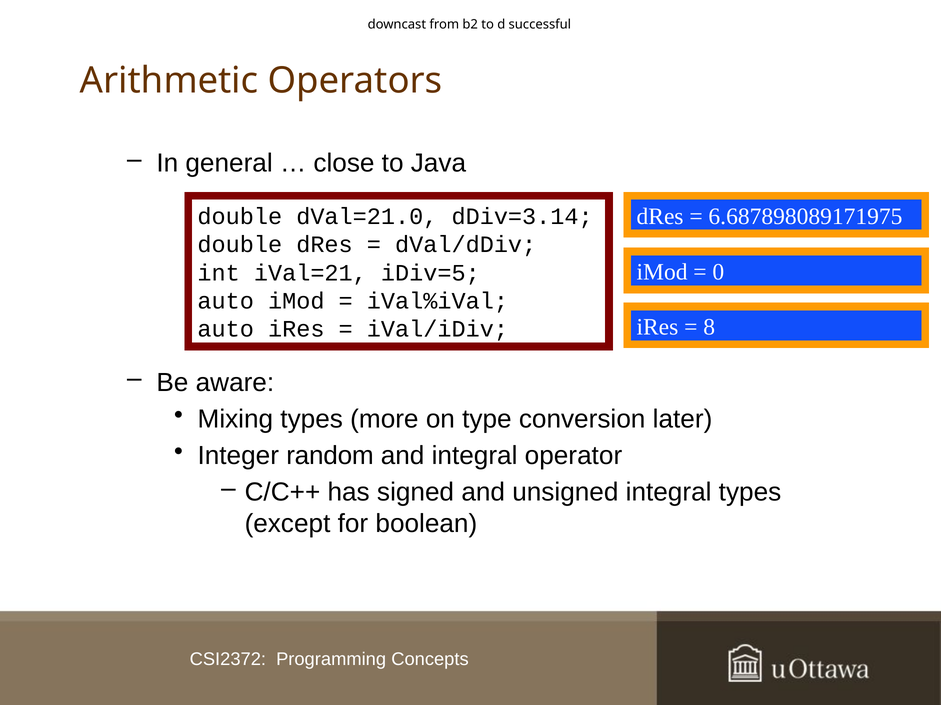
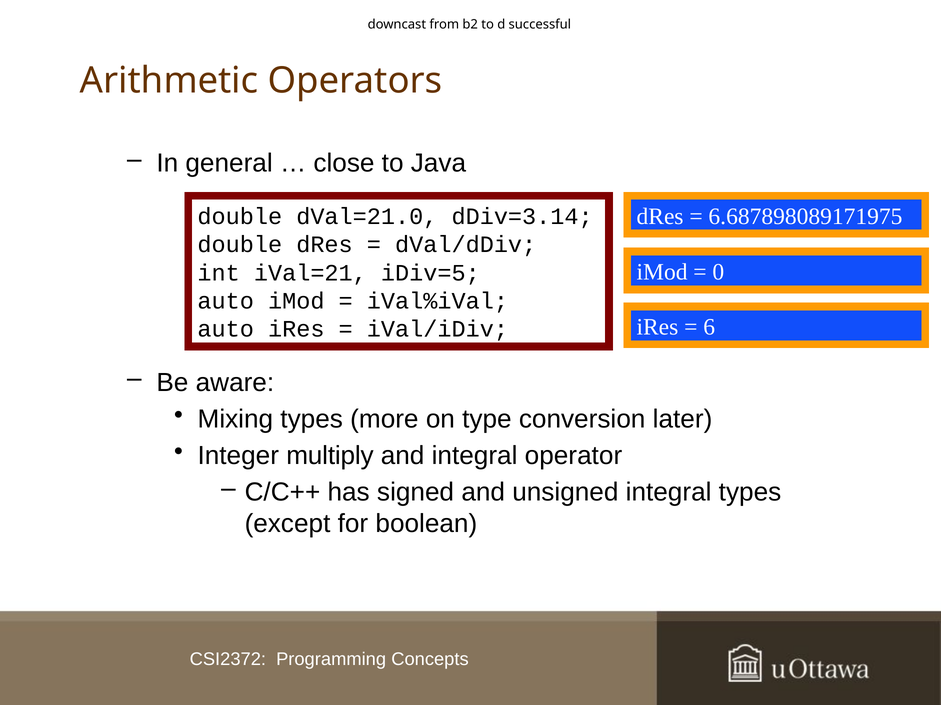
8: 8 -> 6
random: random -> multiply
